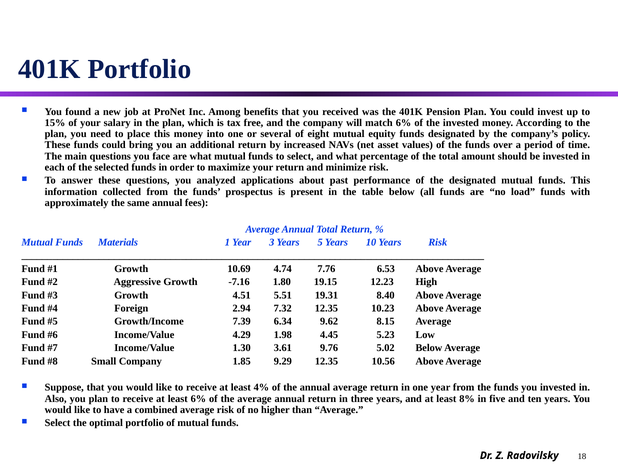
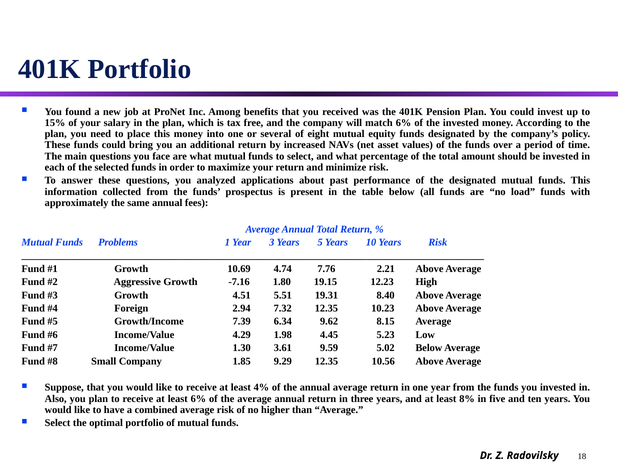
Materials: Materials -> Problems
6.53: 6.53 -> 2.21
9.76: 9.76 -> 9.59
